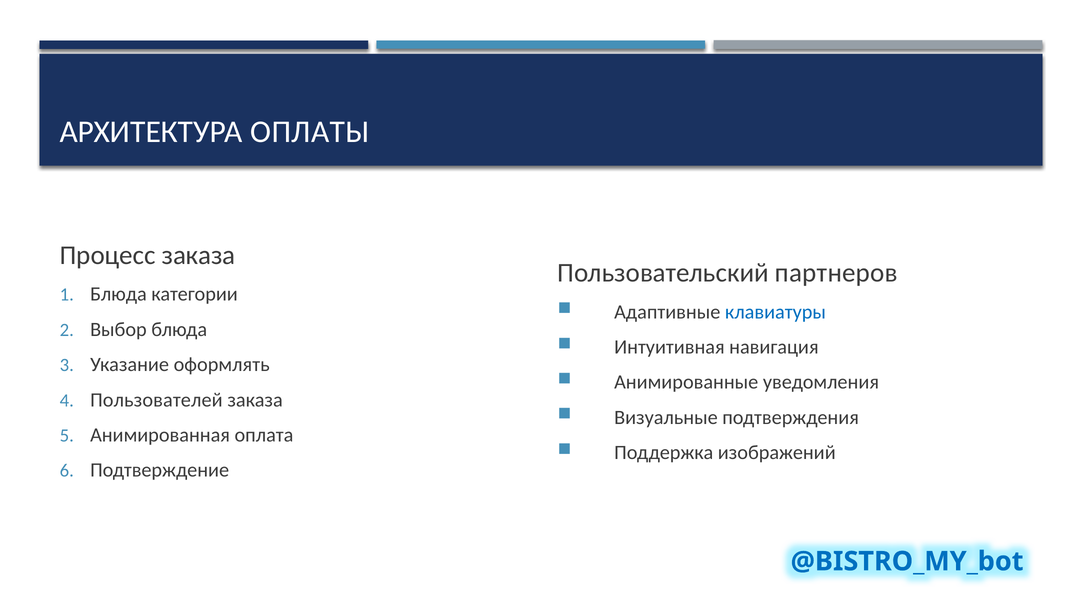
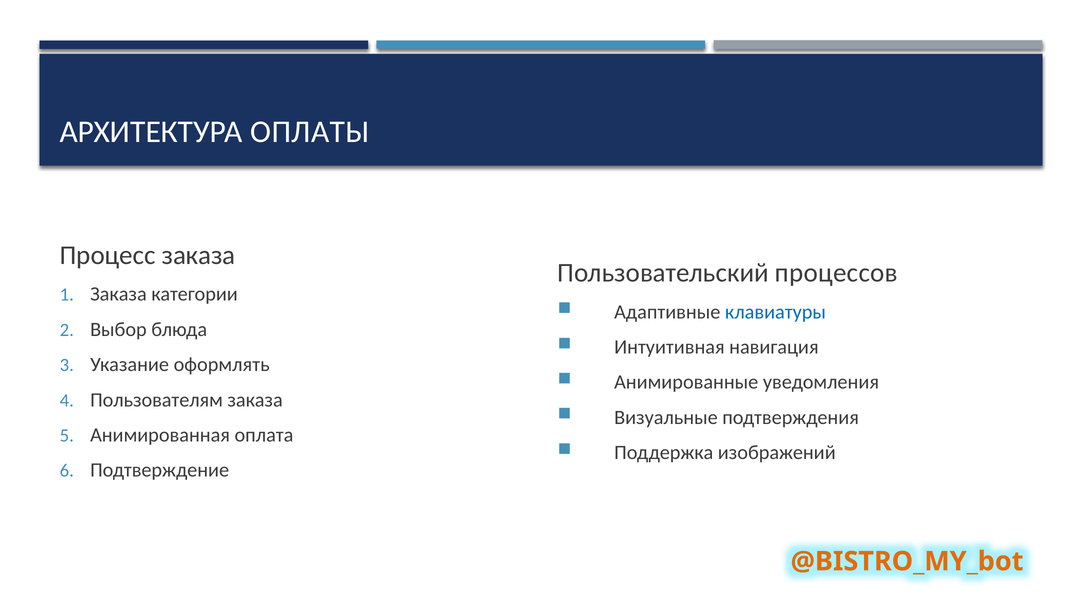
партнеров: партнеров -> процессов
Блюда at (118, 294): Блюда -> Заказа
Пользователей: Пользователей -> Пользователям
@BISTRO_MY_bot colour: blue -> orange
